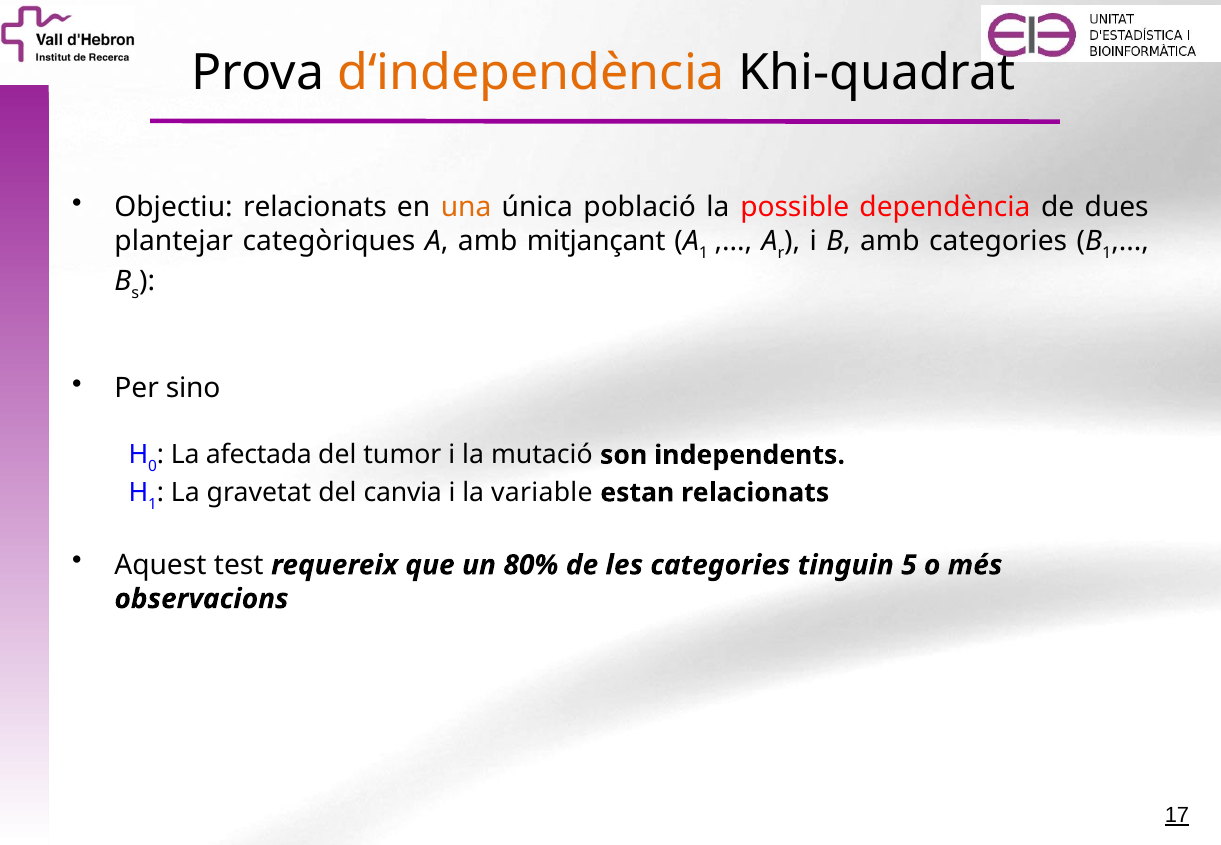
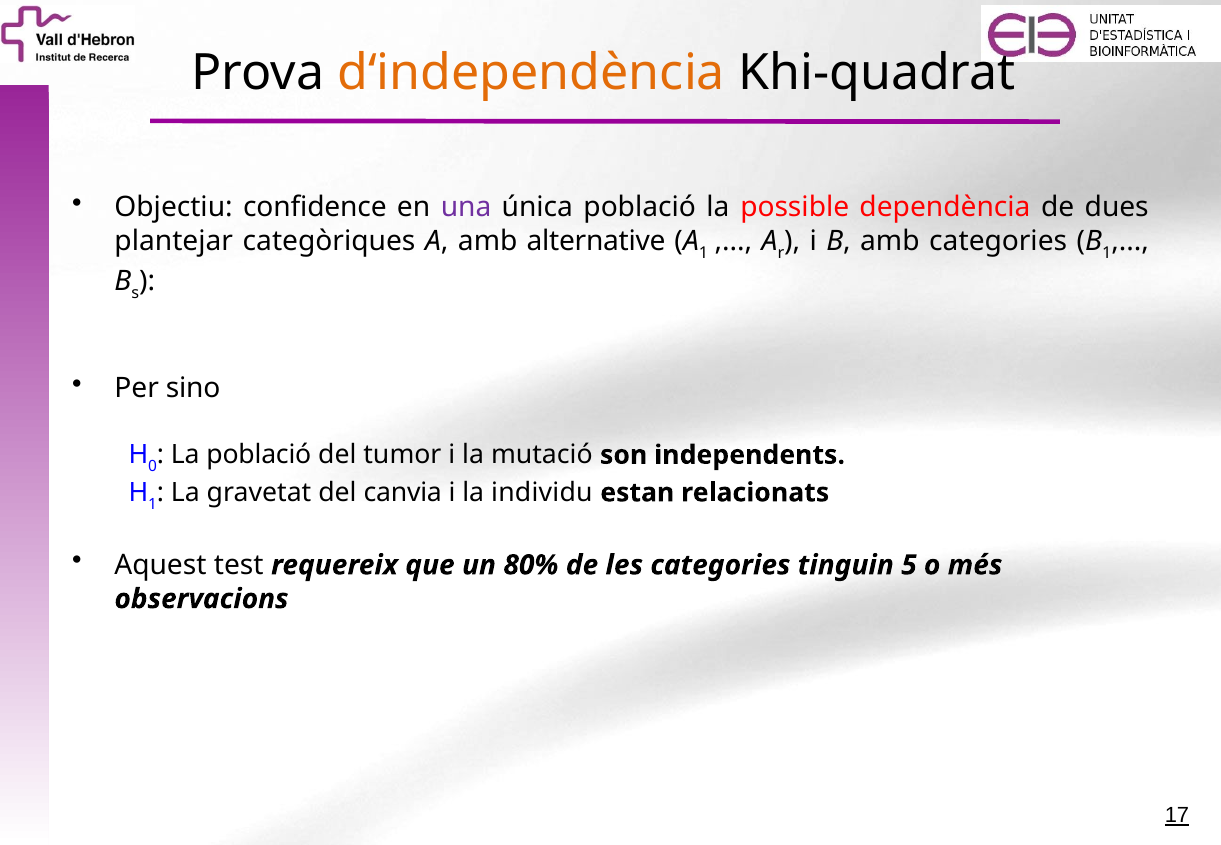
Objectiu relacionats: relacionats -> confidence
una colour: orange -> purple
mitjançant: mitjançant -> alternative
La afectada: afectada -> població
variable: variable -> individu
